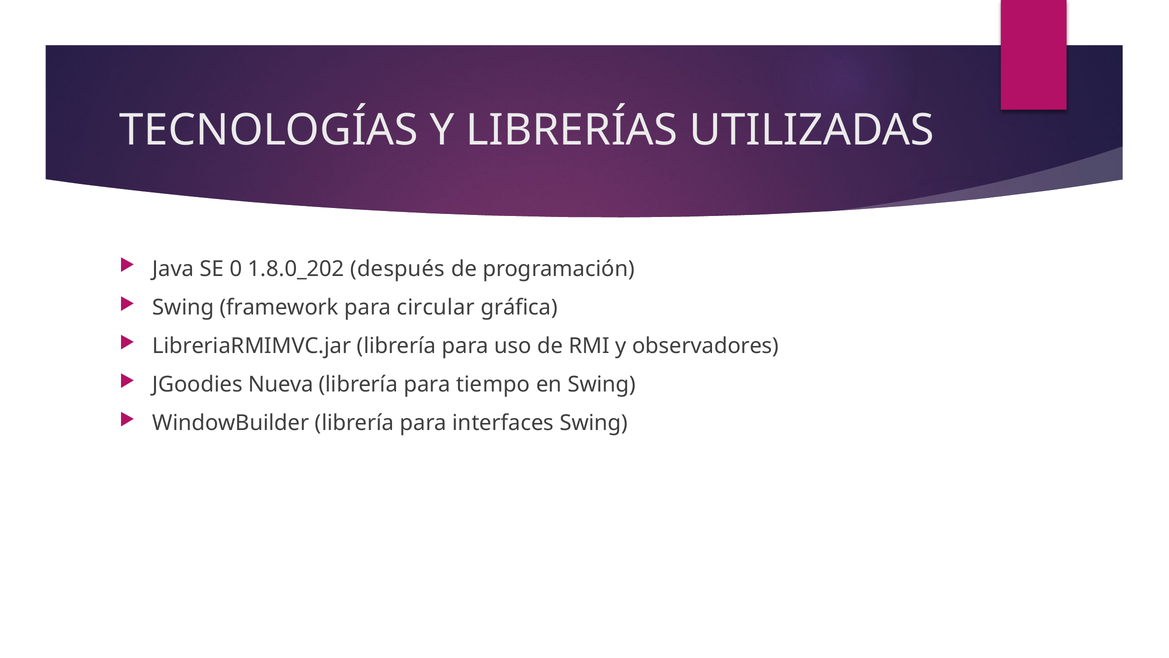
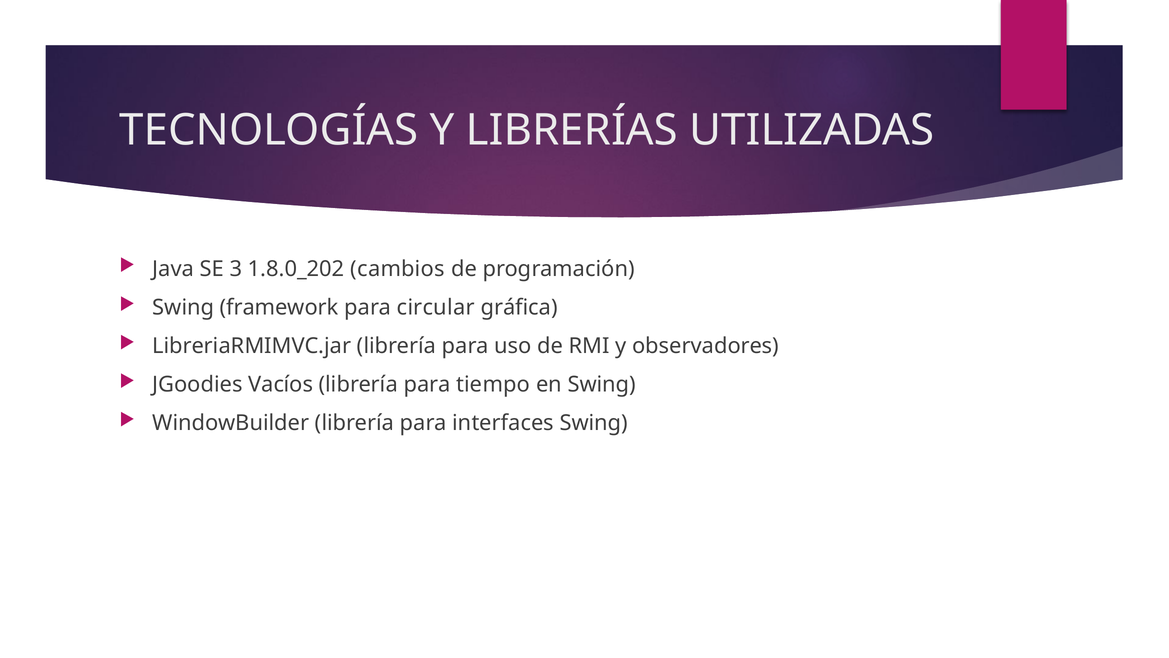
0: 0 -> 3
después: después -> cambios
Nueva: Nueva -> Vacíos
